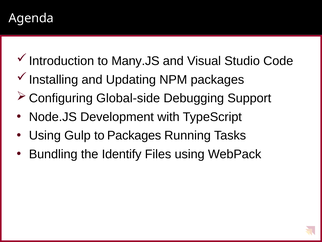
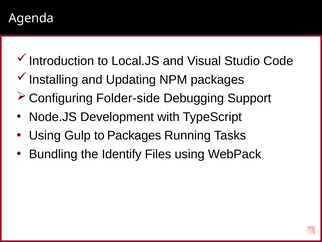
Many.JS: Many.JS -> Local.JS
Global-side: Global-side -> Folder-side
